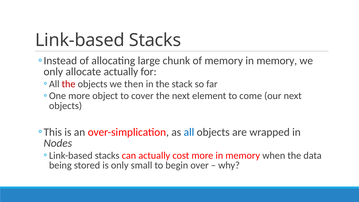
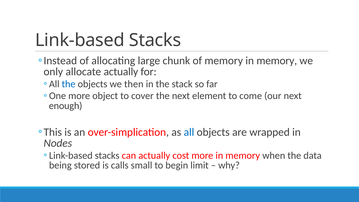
the at (69, 84) colour: red -> blue
objects at (65, 106): objects -> enough
is only: only -> calls
over: over -> limit
